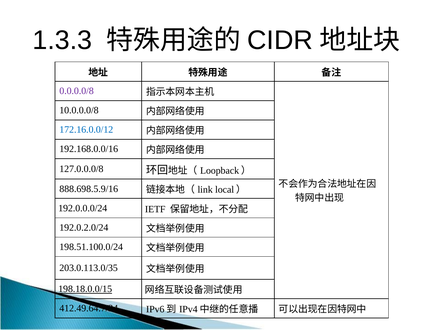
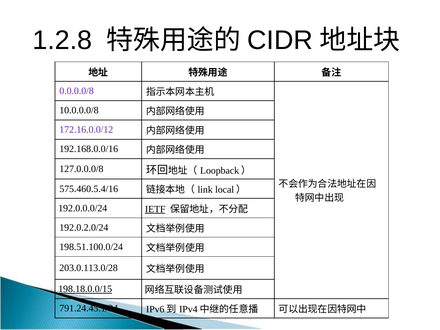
1.3.3: 1.3.3 -> 1.2.8
172.16.0.0/12 colour: blue -> purple
888.698.5.9/16: 888.698.5.9/16 -> 575.460.5.4/16
IETF underline: none -> present
203.0.113.0/35: 203.0.113.0/35 -> 203.0.113.0/28
412.49.64.7/24: 412.49.64.7/24 -> 791.24.45.1/24
